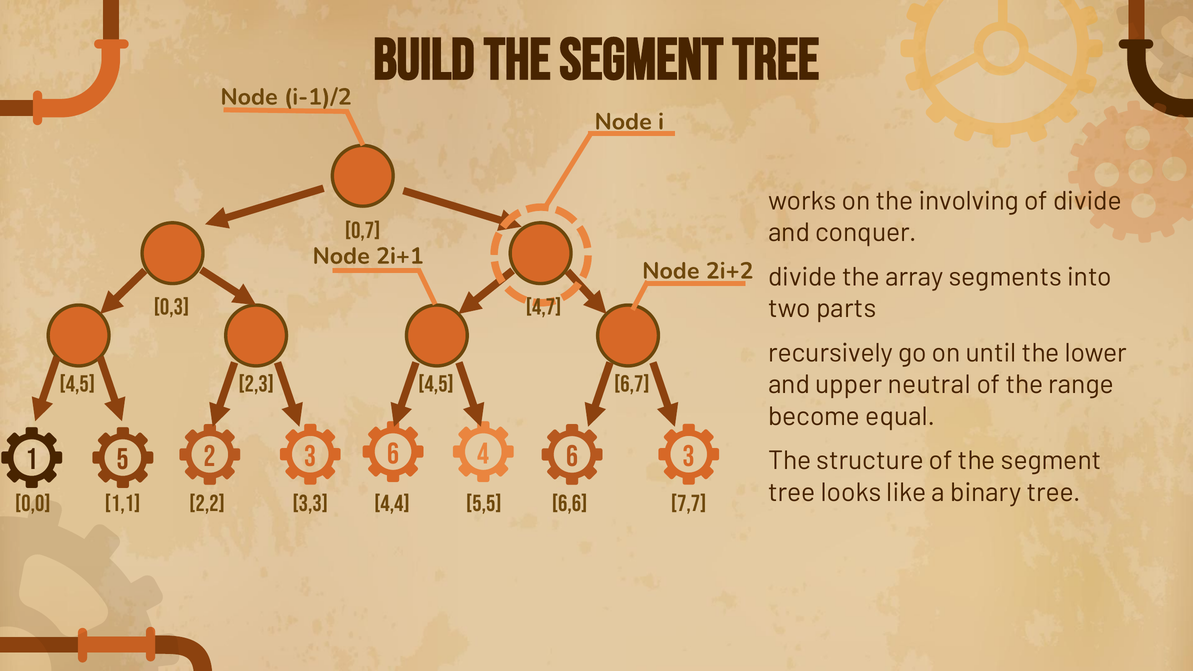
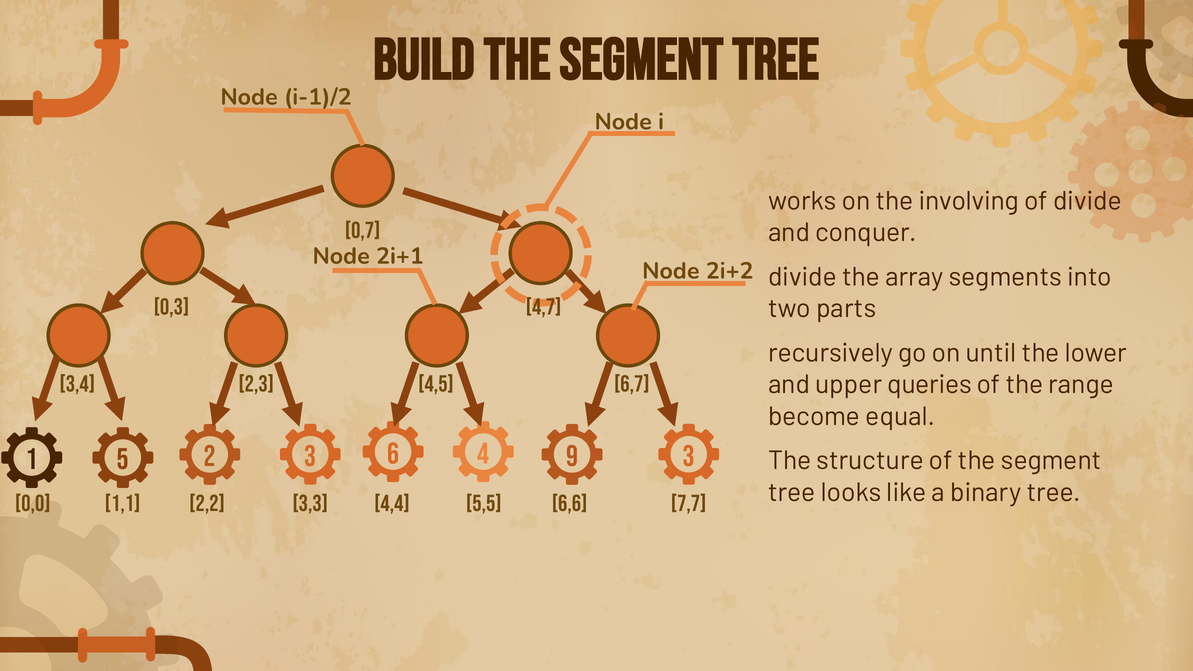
neutral: neutral -> queries
4,5 at (77, 384): 4,5 -> 3,4
6 6: 6 -> 9
